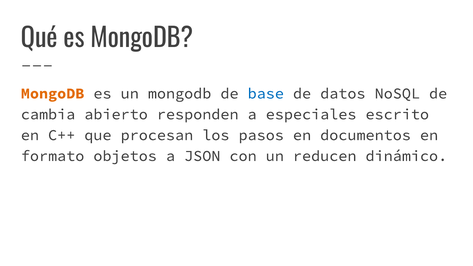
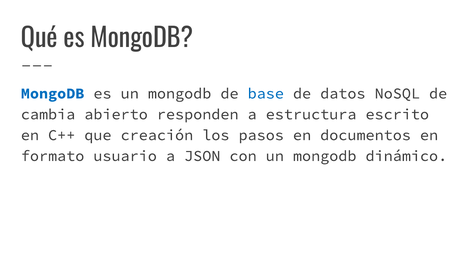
MongoDB at (53, 94) colour: orange -> blue
especiales: especiales -> estructura
procesan: procesan -> creación
objetos: objetos -> usuario
con un reducen: reducen -> mongodb
